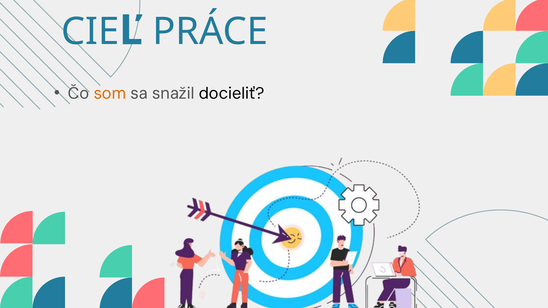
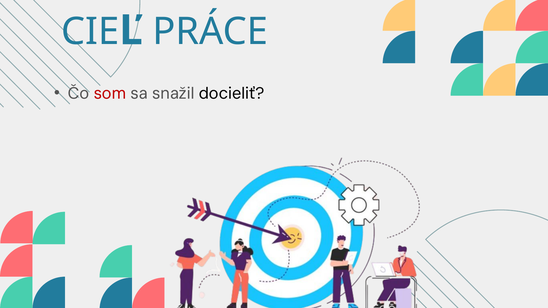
som colour: orange -> red
